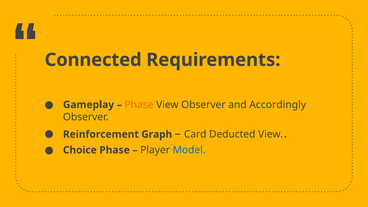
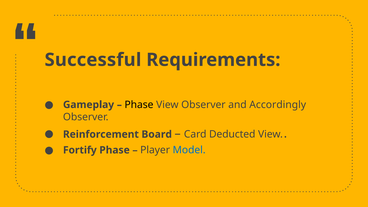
Connected: Connected -> Successful
Phase at (139, 105) colour: orange -> black
Graph: Graph -> Board
Choice: Choice -> Fortify
